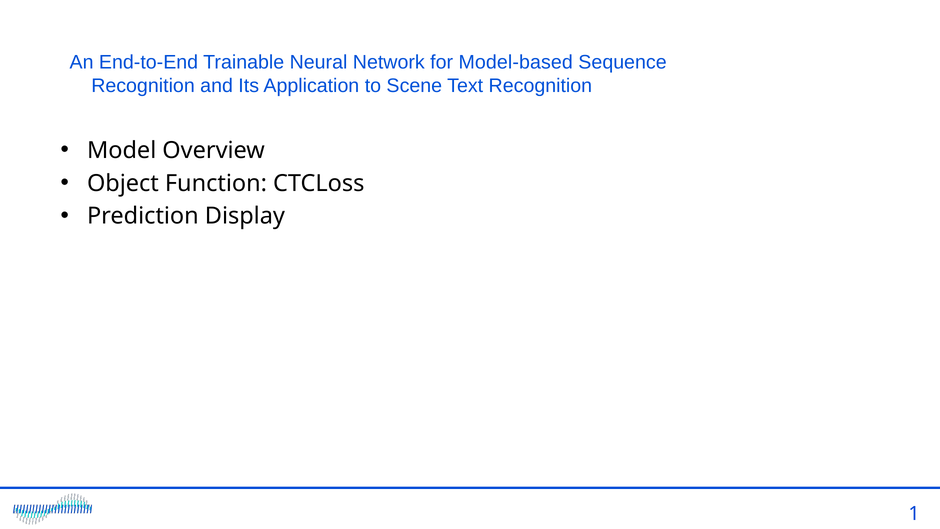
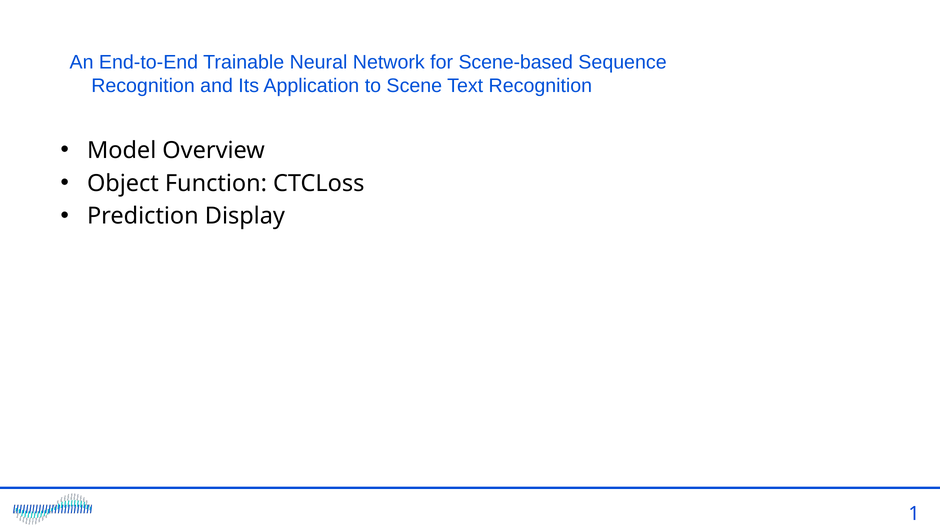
Model-based: Model-based -> Scene-based
